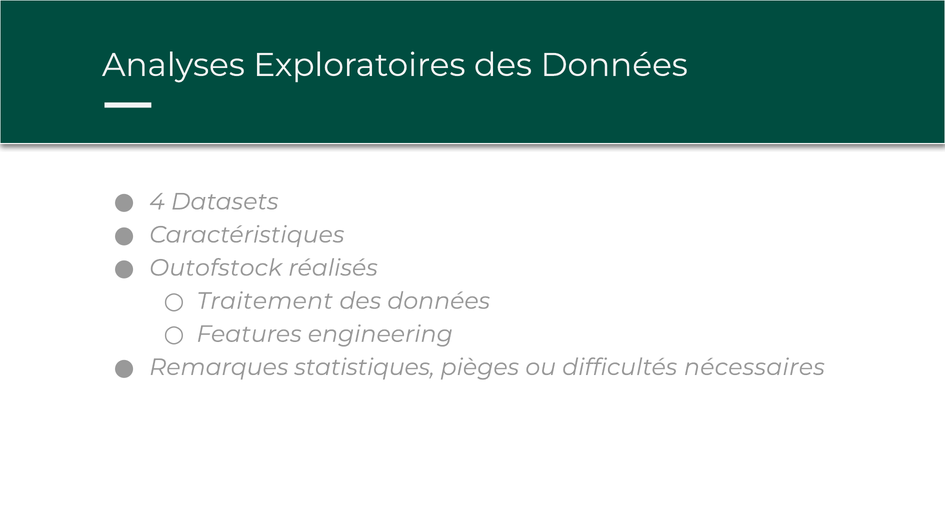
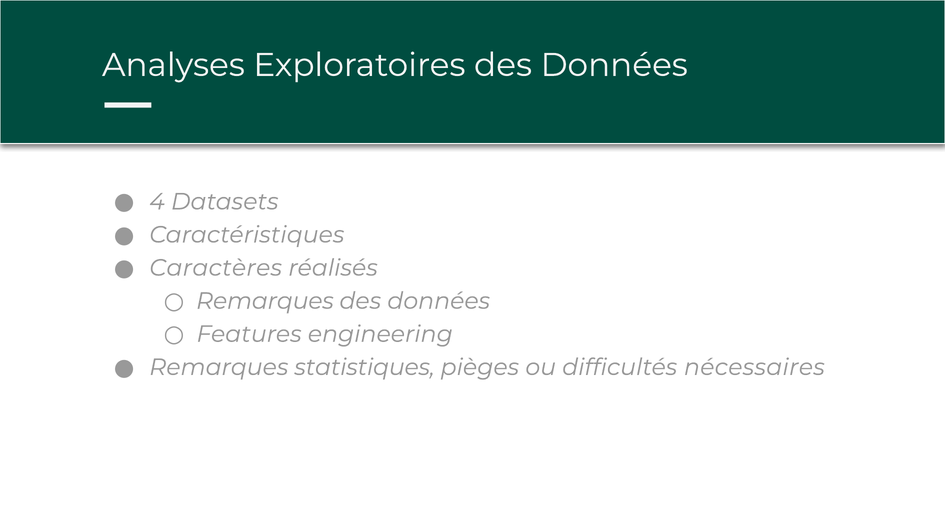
Outofstock: Outofstock -> Caractères
Traitement at (265, 301): Traitement -> Remarques
